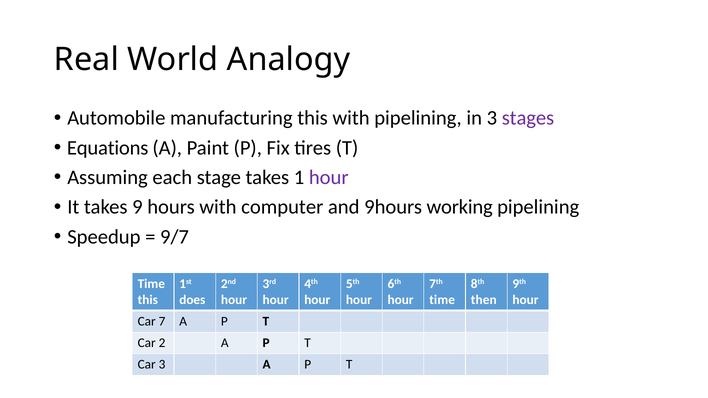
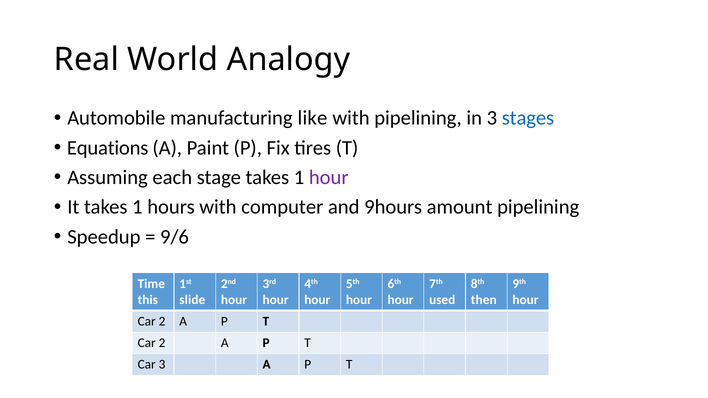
manufacturing this: this -> like
stages colour: purple -> blue
It takes 9: 9 -> 1
working: working -> amount
9/7: 9/7 -> 9/6
does: does -> slide
time at (442, 300): time -> used
7 at (162, 322): 7 -> 2
